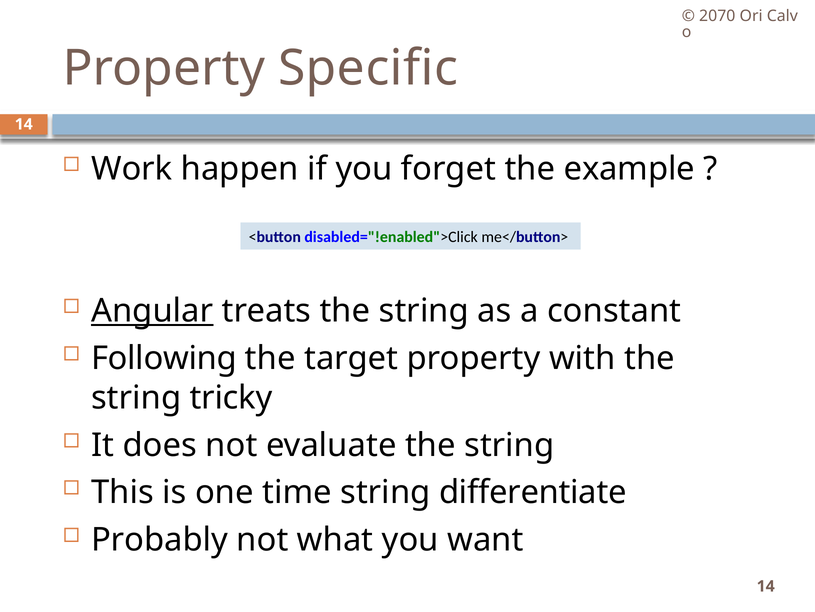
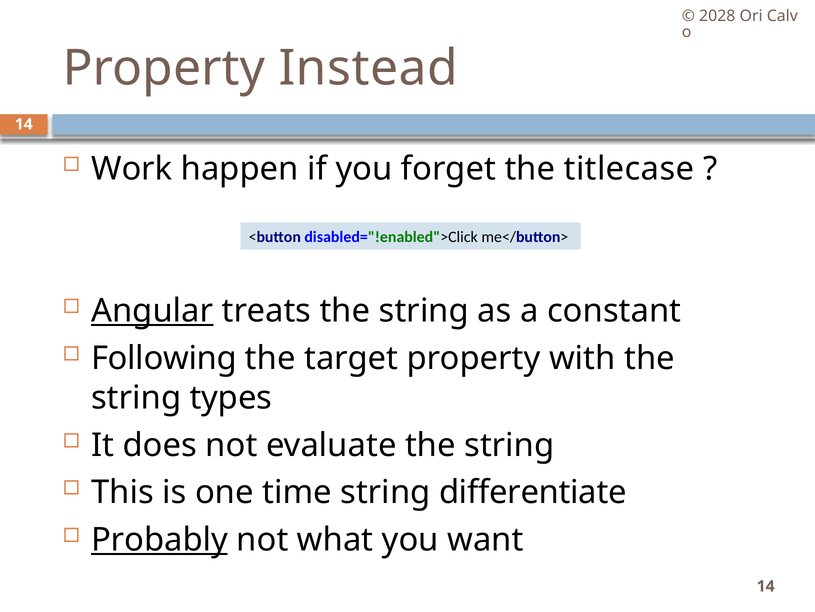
2070: 2070 -> 2028
Specific: Specific -> Instead
example: example -> titlecase
tricky: tricky -> types
Probably underline: none -> present
